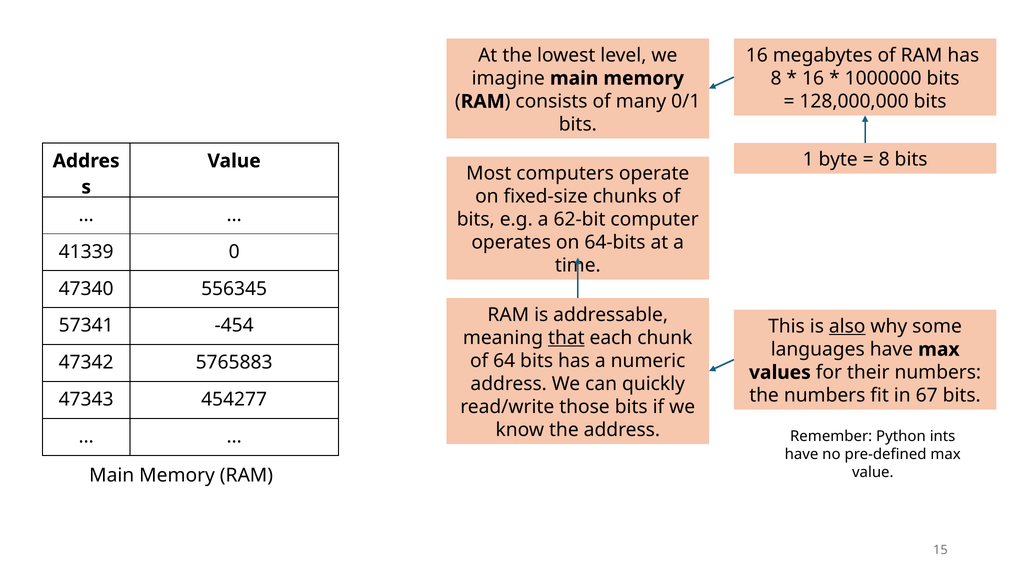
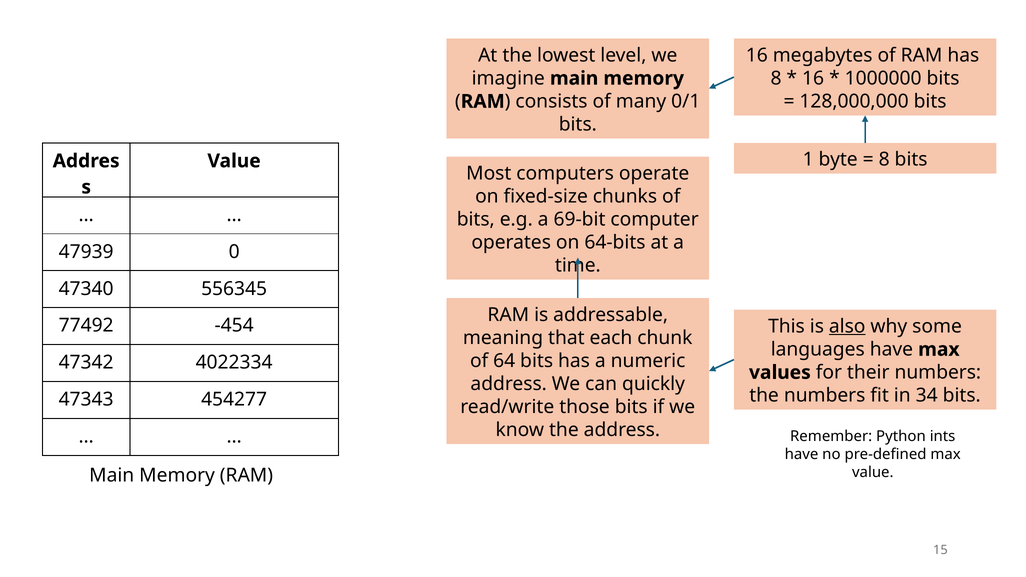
62-bit: 62-bit -> 69-bit
41339: 41339 -> 47939
57341: 57341 -> 77492
that underline: present -> none
5765883: 5765883 -> 4022334
67: 67 -> 34
